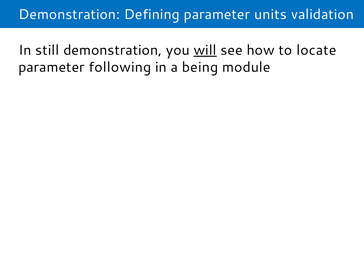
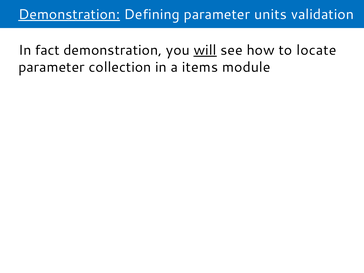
Demonstration at (69, 14) underline: none -> present
still: still -> fact
following: following -> collection
being: being -> items
